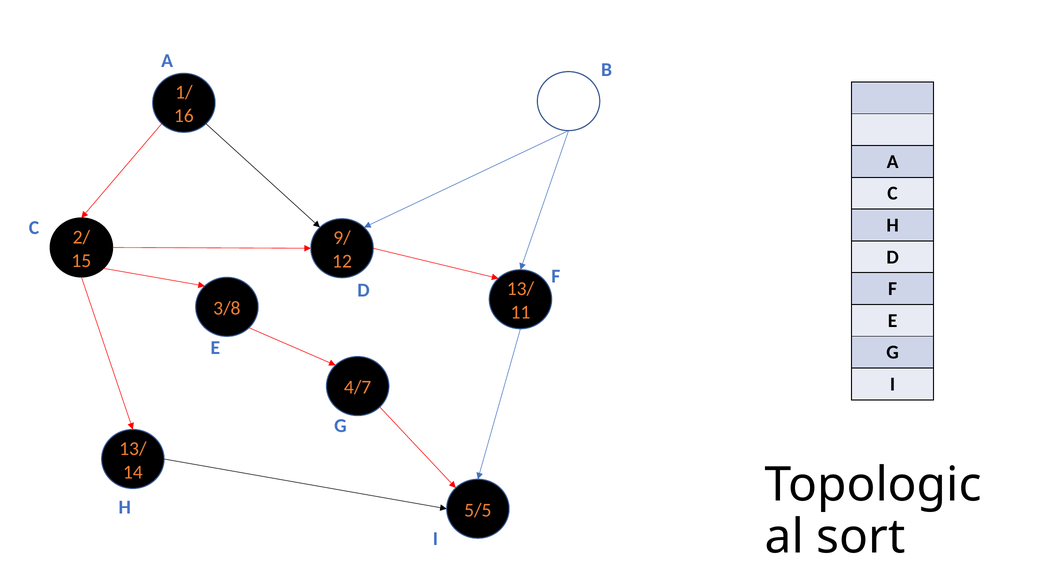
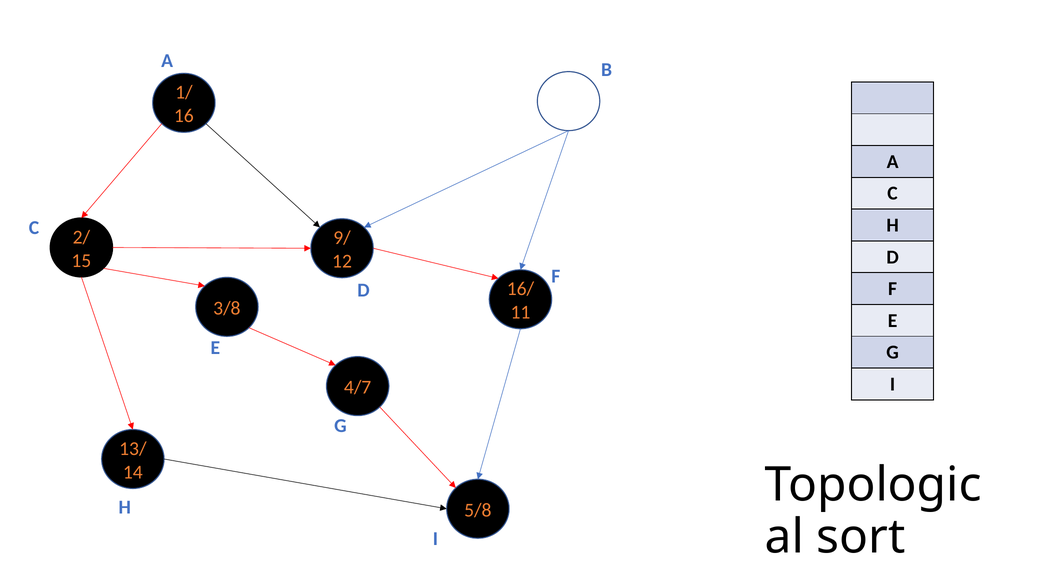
13/ at (520, 289): 13/ -> 16/
5/5: 5/5 -> 5/8
